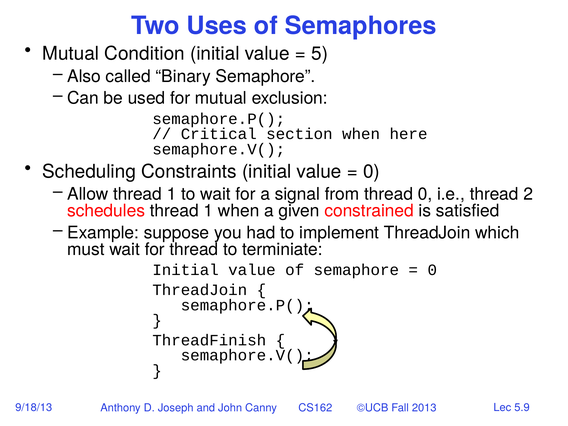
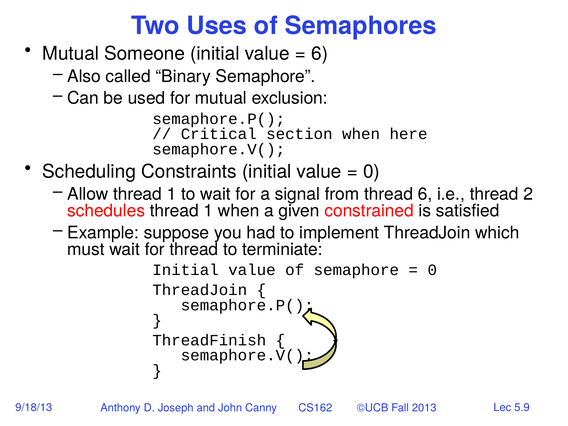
Condition: Condition -> Someone
5 at (320, 54): 5 -> 6
thread 0: 0 -> 6
